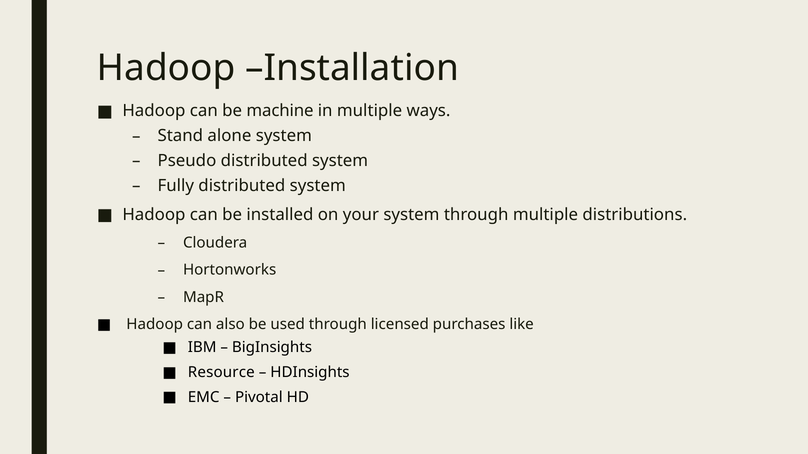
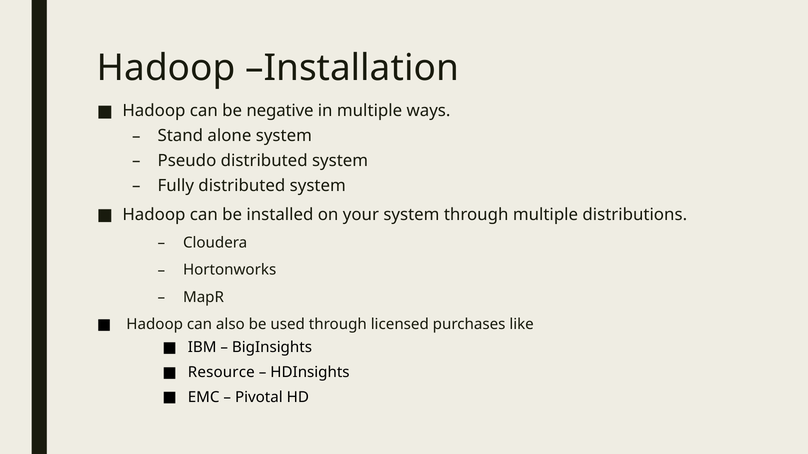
machine: machine -> negative
